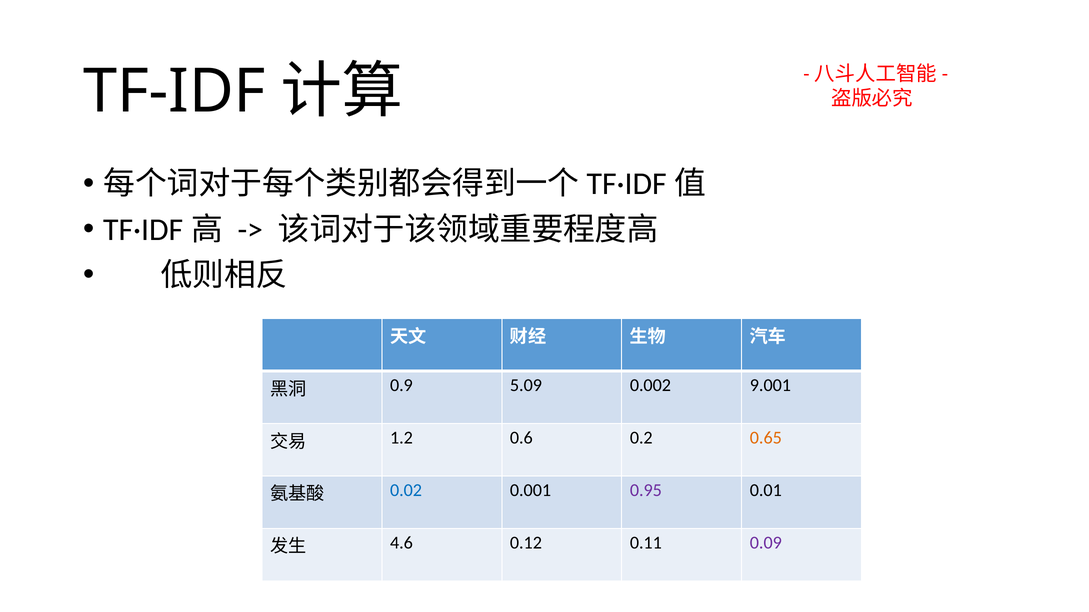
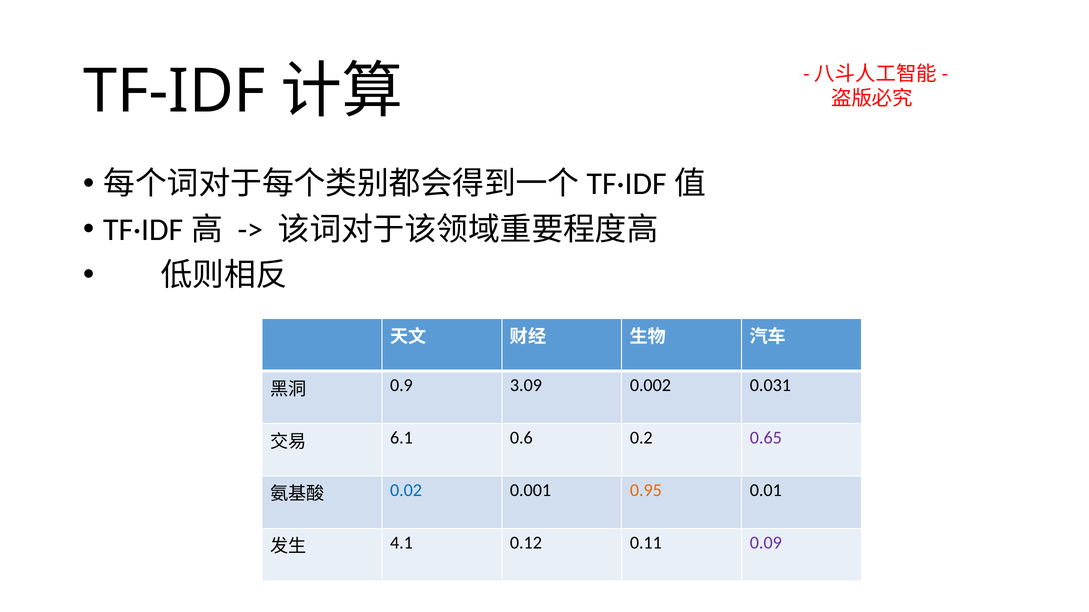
5.09: 5.09 -> 3.09
9.001: 9.001 -> 0.031
1.2: 1.2 -> 6.1
0.65 colour: orange -> purple
0.95 colour: purple -> orange
4.6: 4.6 -> 4.1
